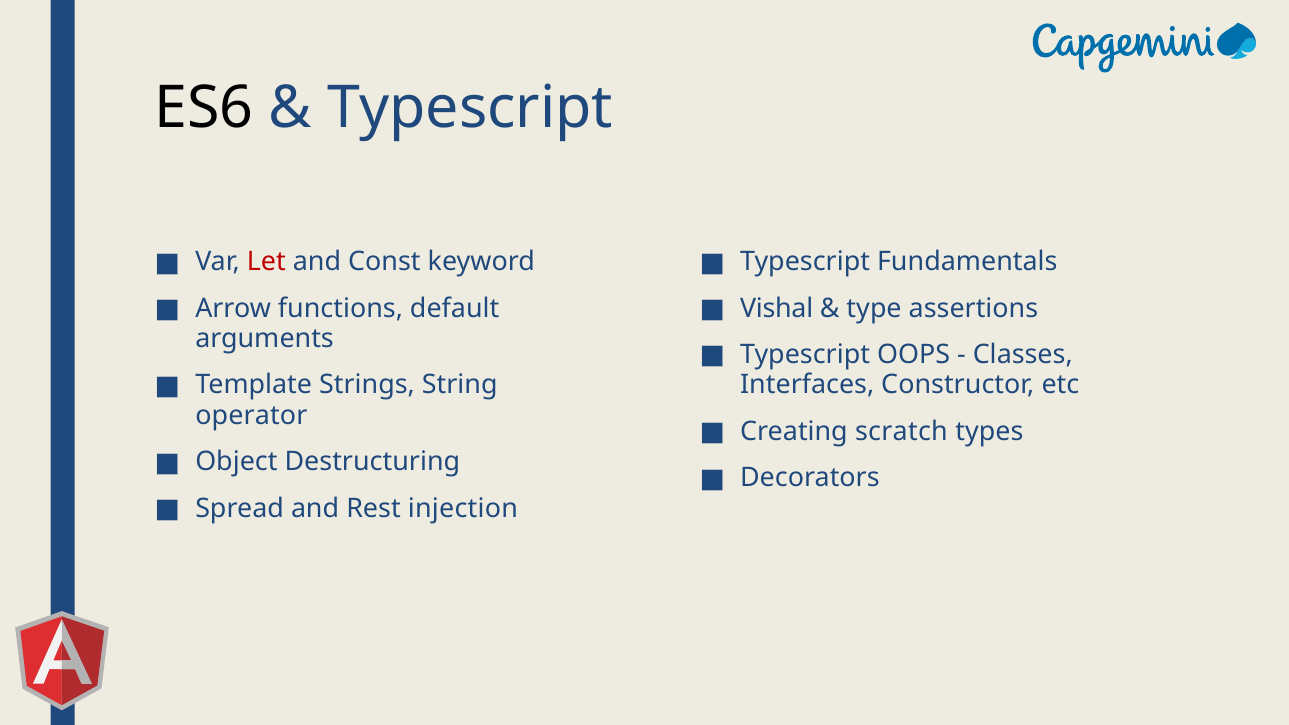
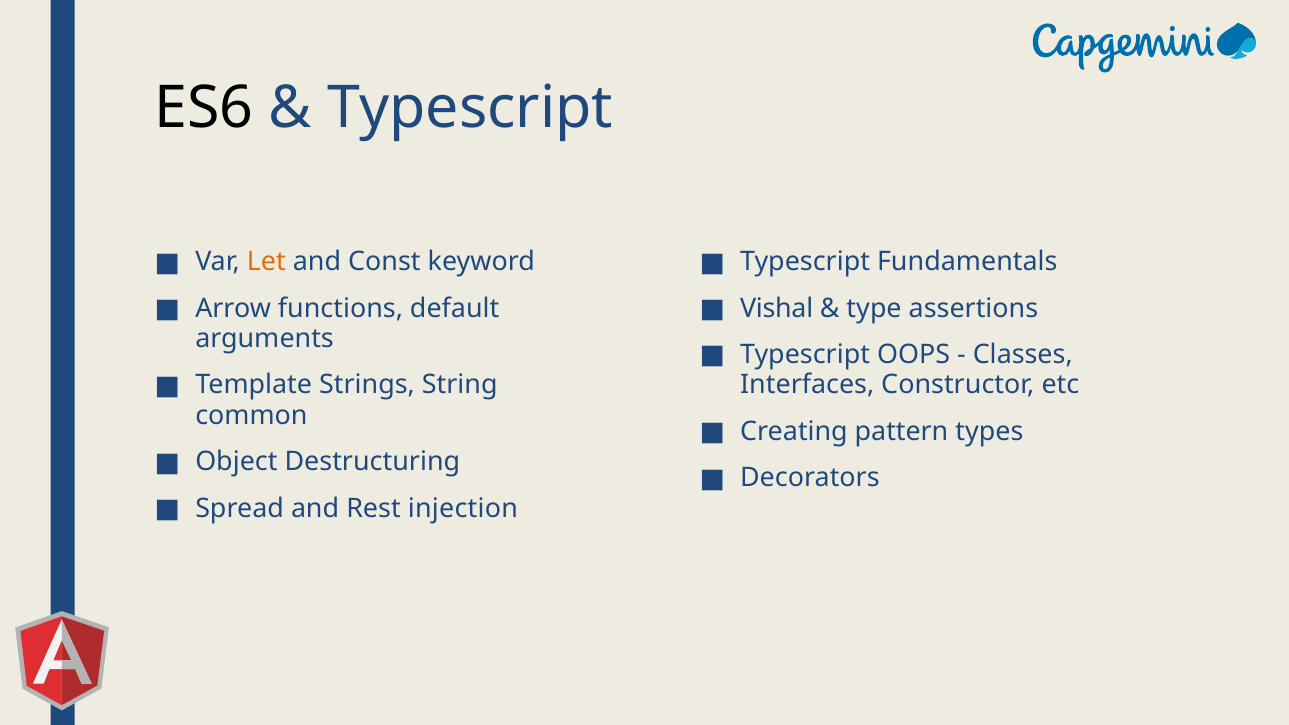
Let colour: red -> orange
operator: operator -> common
scratch: scratch -> pattern
